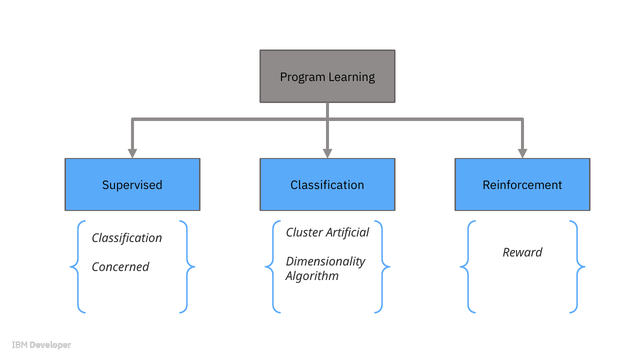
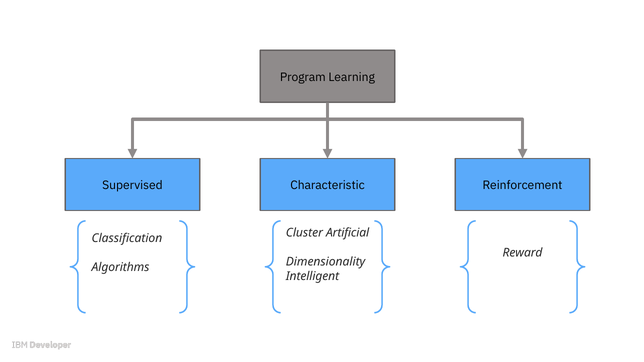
Supervised Classification: Classification -> Characteristic
Concerned: Concerned -> Algorithms
Algorithm: Algorithm -> Intelligent
